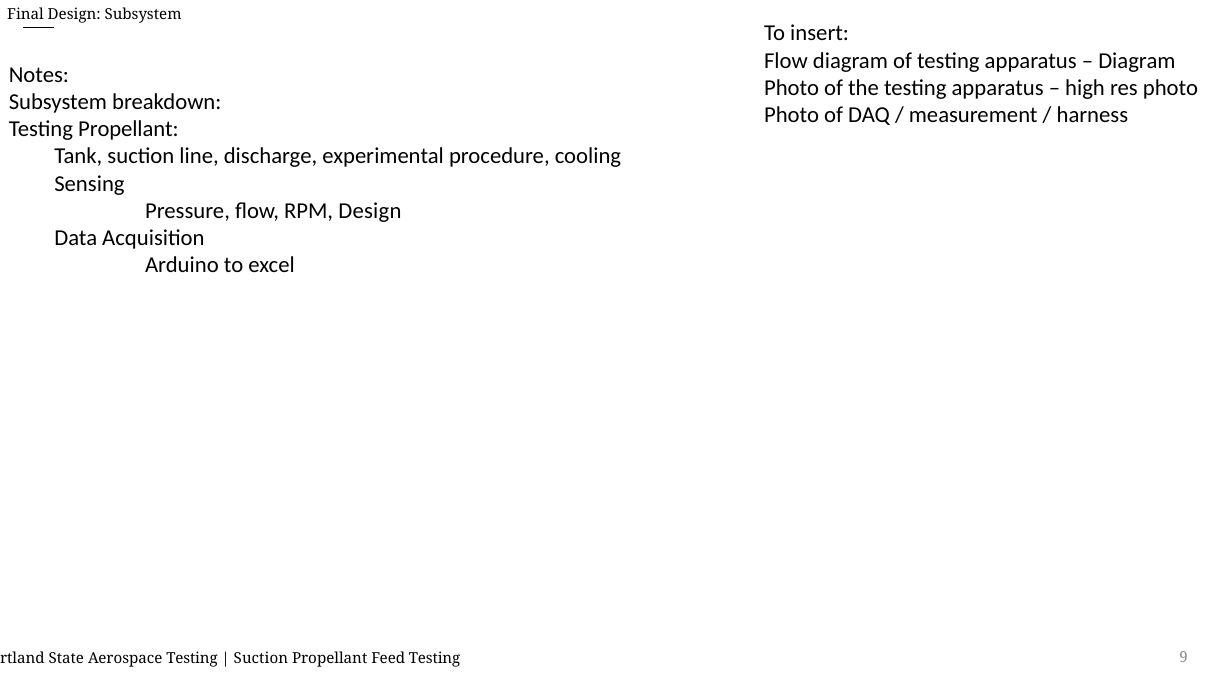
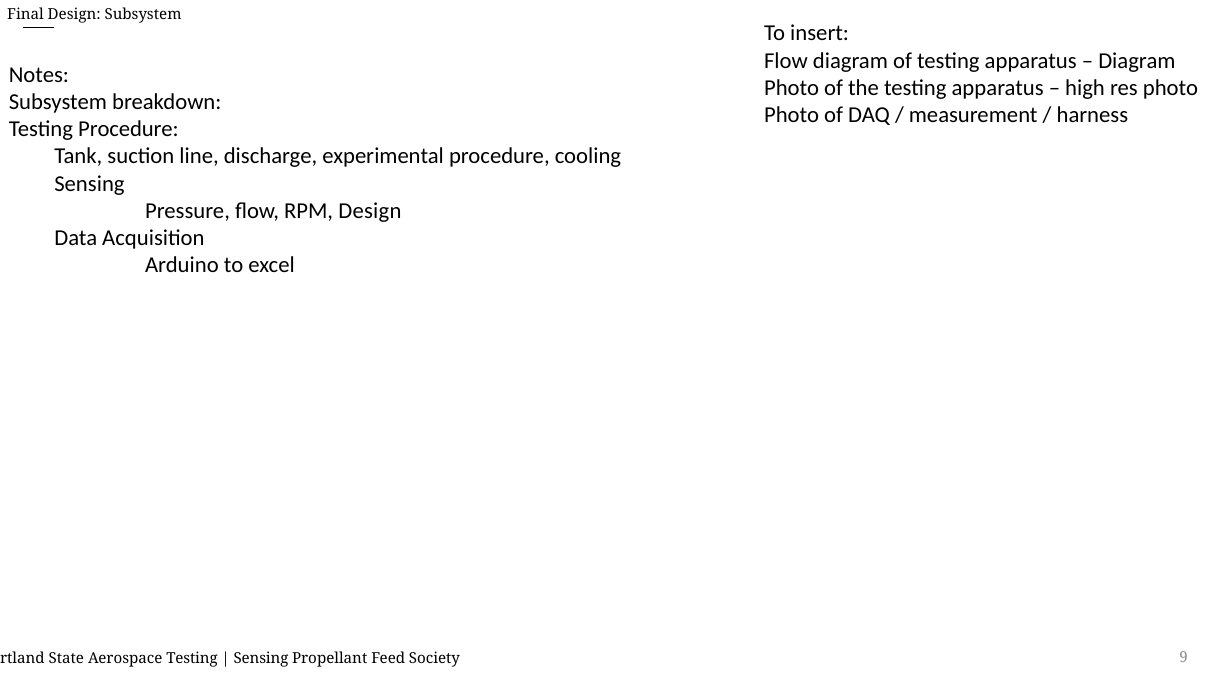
Testing Propellant: Propellant -> Procedure
Suction at (261, 658): Suction -> Sensing
Feed Testing: Testing -> Society
